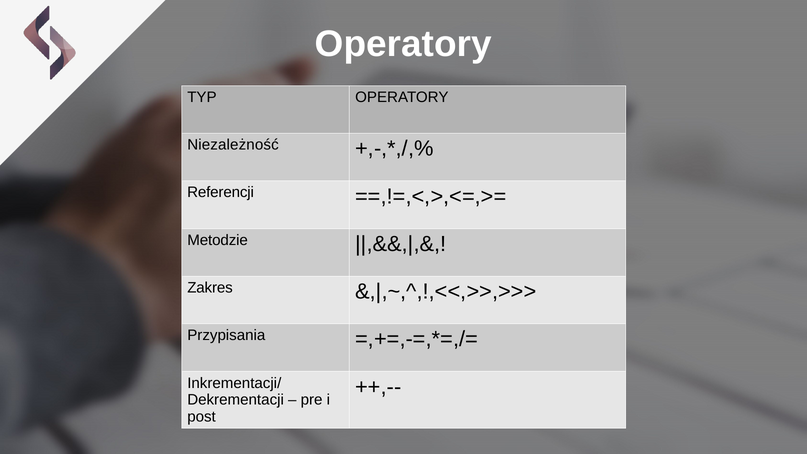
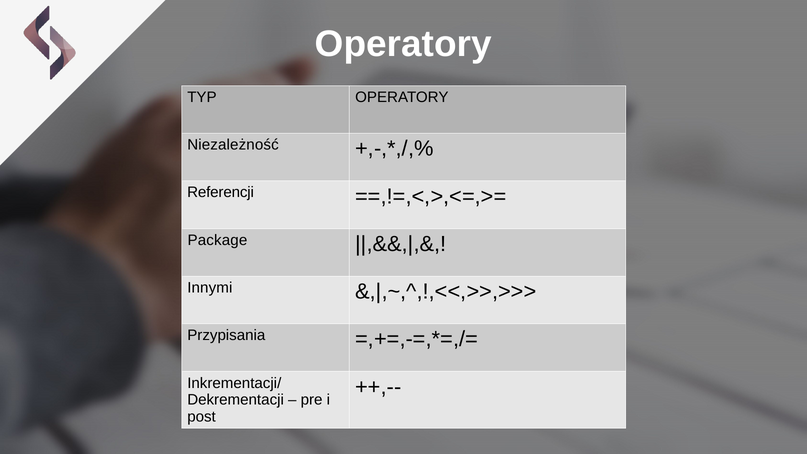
Metodzie: Metodzie -> Package
Zakres: Zakres -> Innymi
